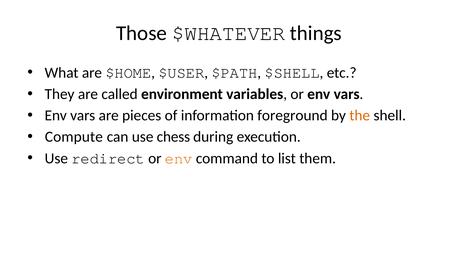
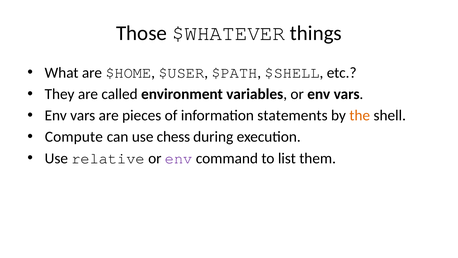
foreground: foreground -> statements
redirect: redirect -> relative
env at (179, 158) colour: orange -> purple
